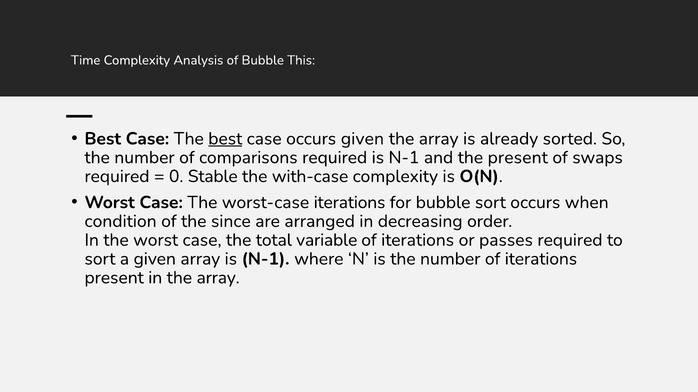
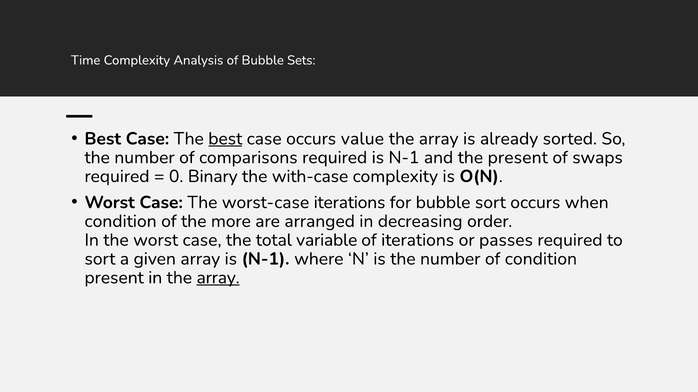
This: This -> Sets
occurs given: given -> value
Stable: Stable -> Binary
since: since -> more
number of iterations: iterations -> condition
array at (218, 278) underline: none -> present
